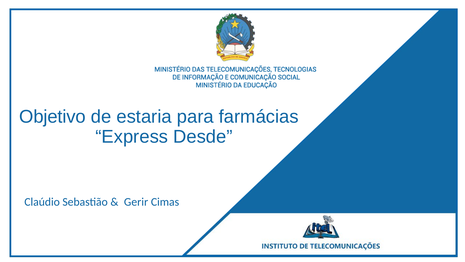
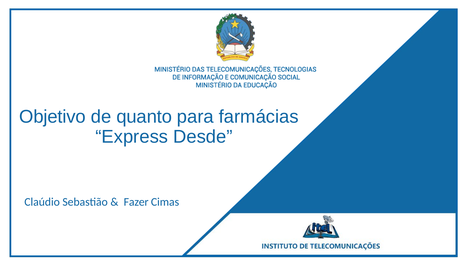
estaria: estaria -> quanto
Gerir: Gerir -> Fazer
